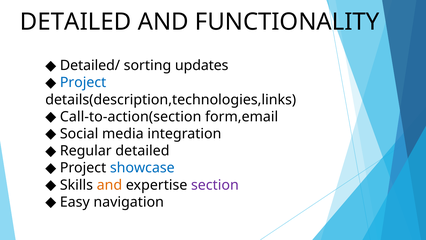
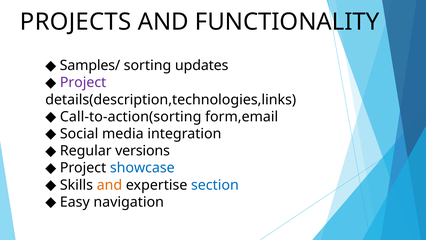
DETAILED at (76, 22): DETAILED -> PROJECTS
Detailed/: Detailed/ -> Samples/
Project at (83, 82) colour: blue -> purple
Call-to-action(section: Call-to-action(section -> Call-to-action(sorting
Regular detailed: detailed -> versions
section colour: purple -> blue
